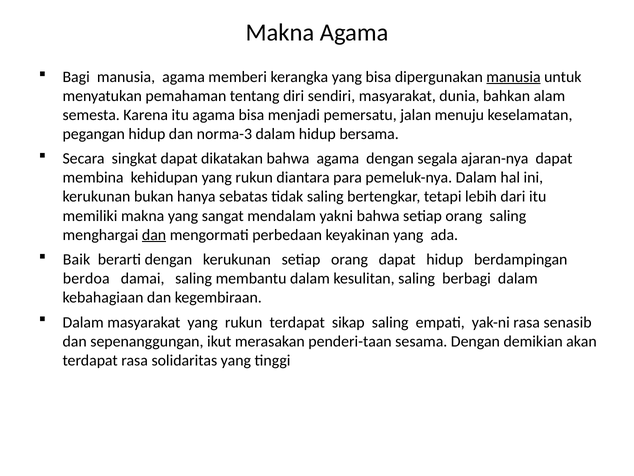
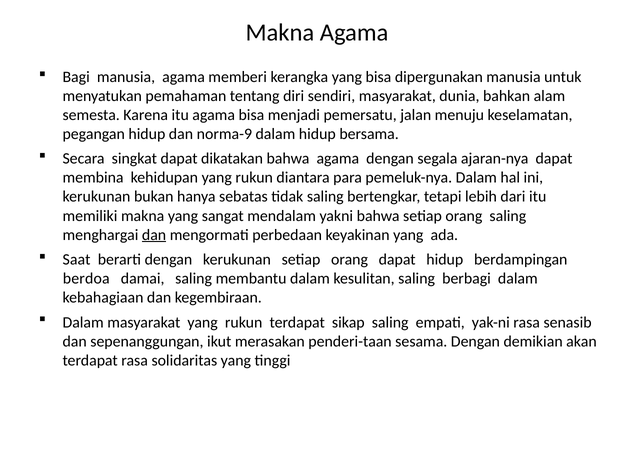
manusia at (514, 77) underline: present -> none
norma-3: norma-3 -> norma-9
Baik: Baik -> Saat
